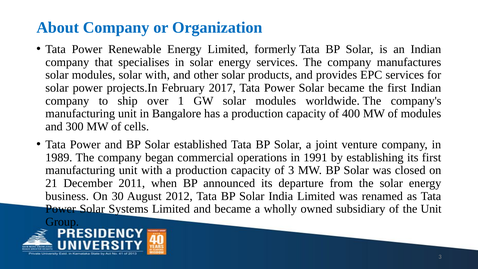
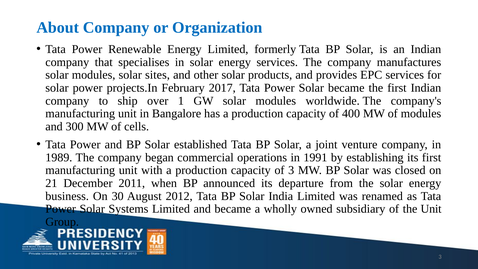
solar with: with -> sites
